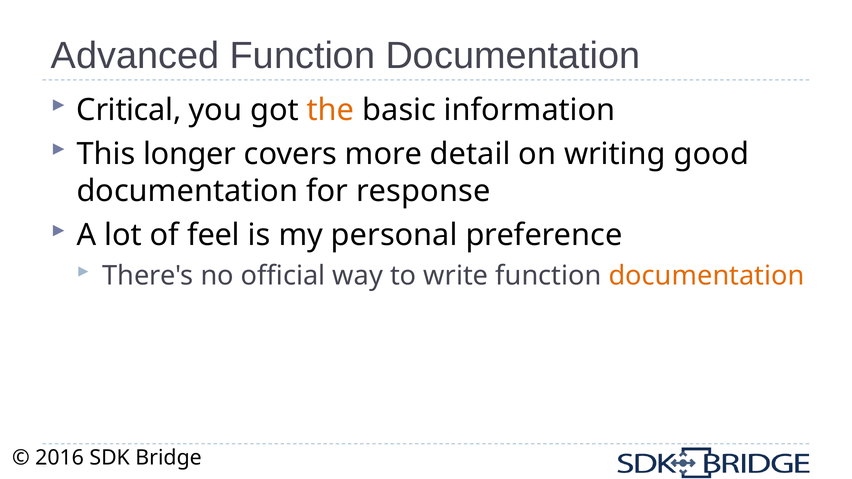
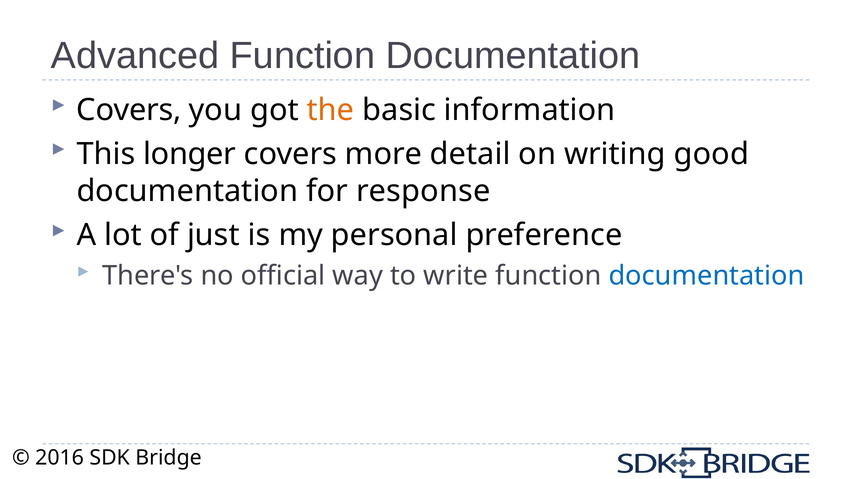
Critical at (129, 110): Critical -> Covers
feel: feel -> just
documentation at (707, 276) colour: orange -> blue
